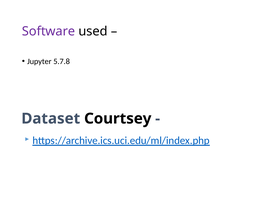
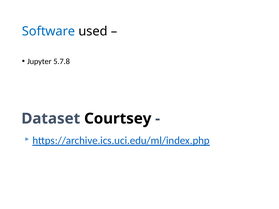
Software colour: purple -> blue
